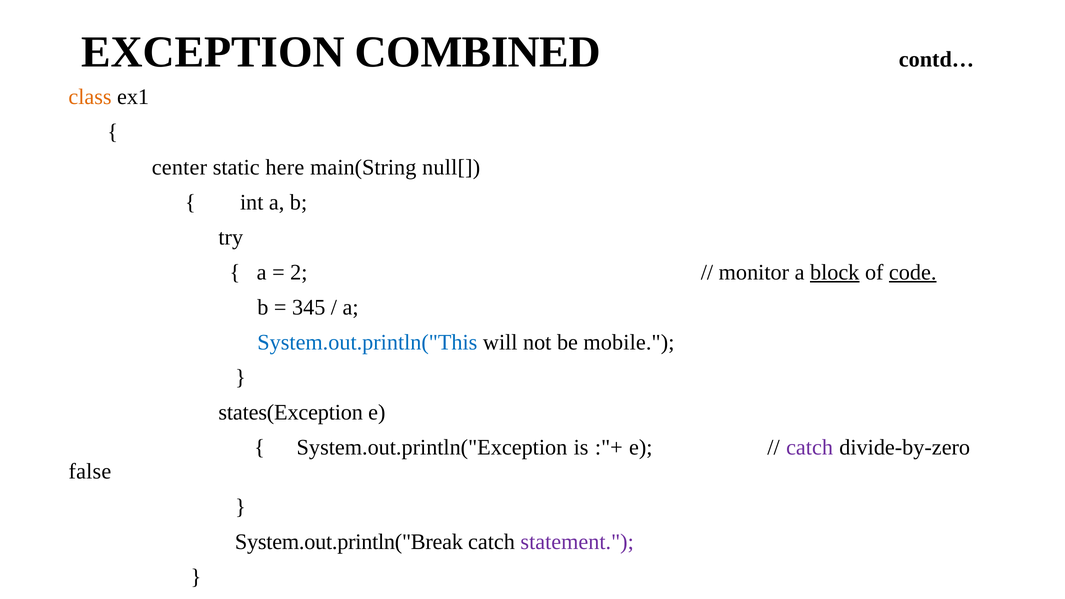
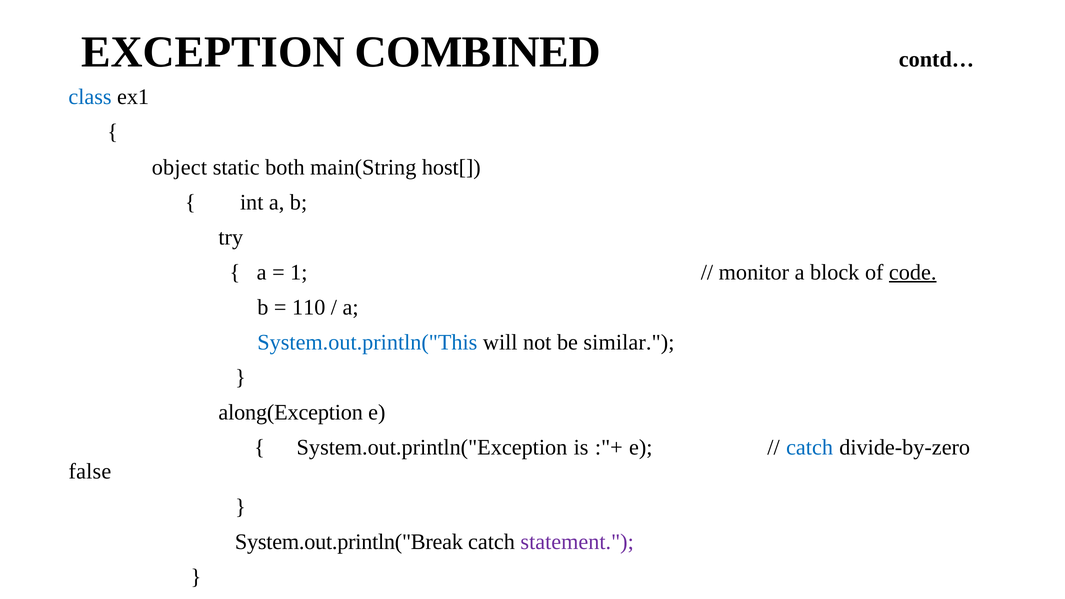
class colour: orange -> blue
center: center -> object
here: here -> both
null[: null[ -> host[
2: 2 -> 1
block underline: present -> none
345: 345 -> 110
mobile: mobile -> similar
states(Exception: states(Exception -> along(Exception
catch at (810, 448) colour: purple -> blue
